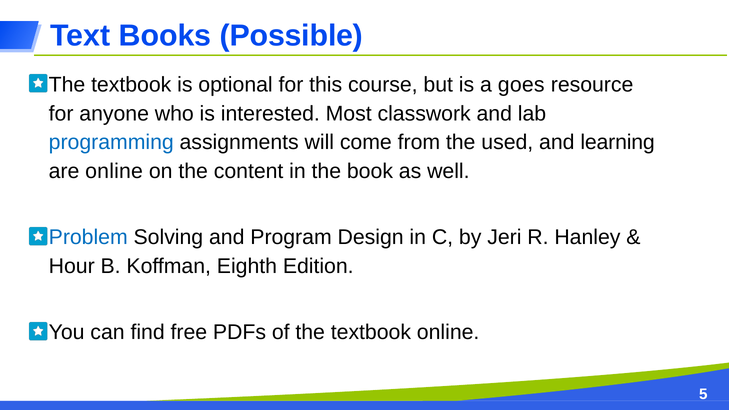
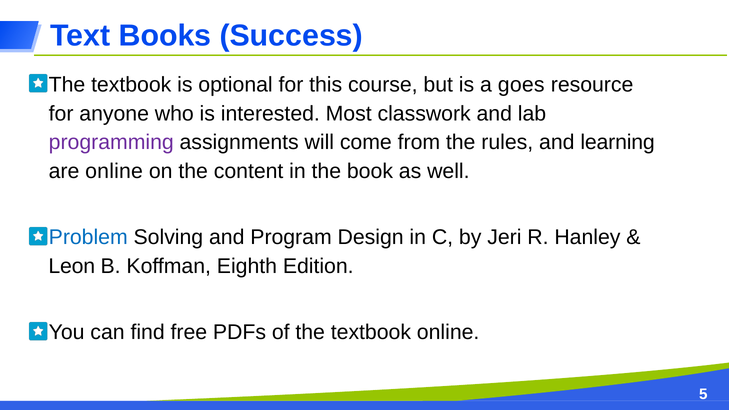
Possible: Possible -> Success
programming colour: blue -> purple
used: used -> rules
Hour: Hour -> Leon
